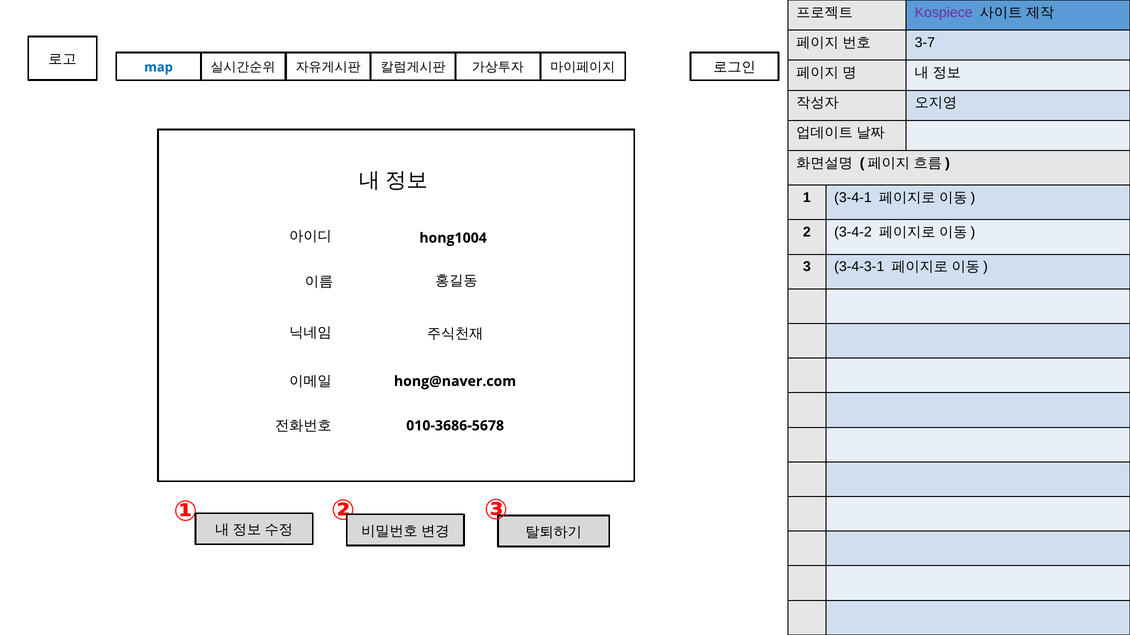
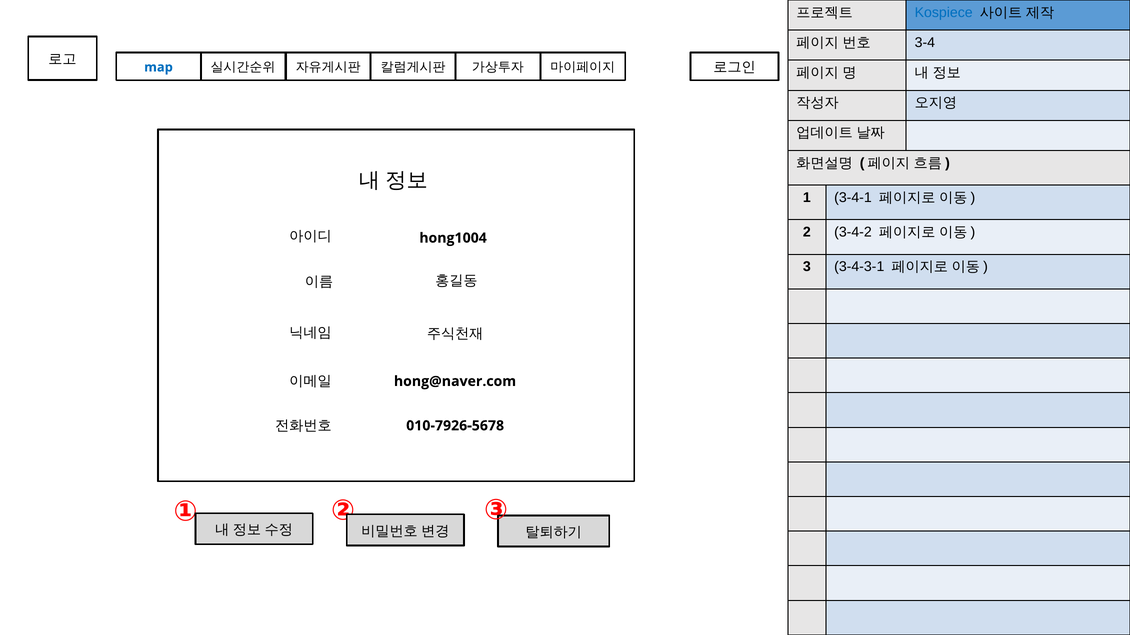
Kospiece colour: purple -> blue
3-7: 3-7 -> 3-4
010-3686-5678: 010-3686-5678 -> 010-7926-5678
